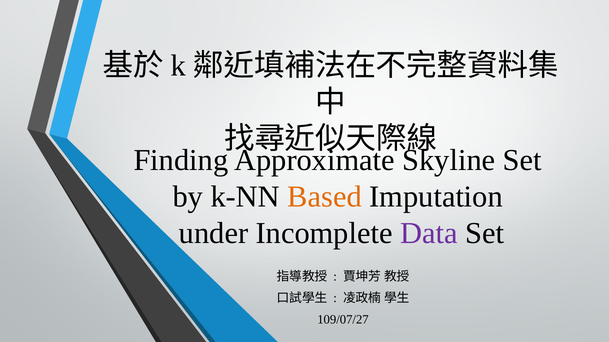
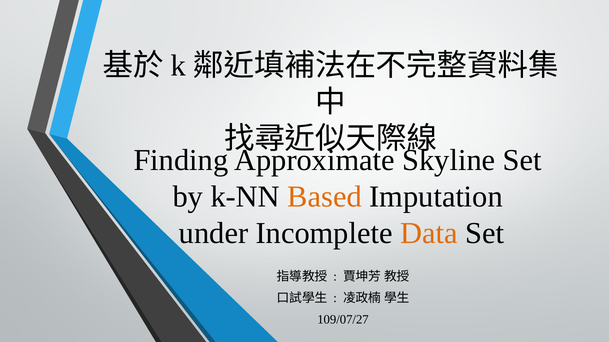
Data colour: purple -> orange
